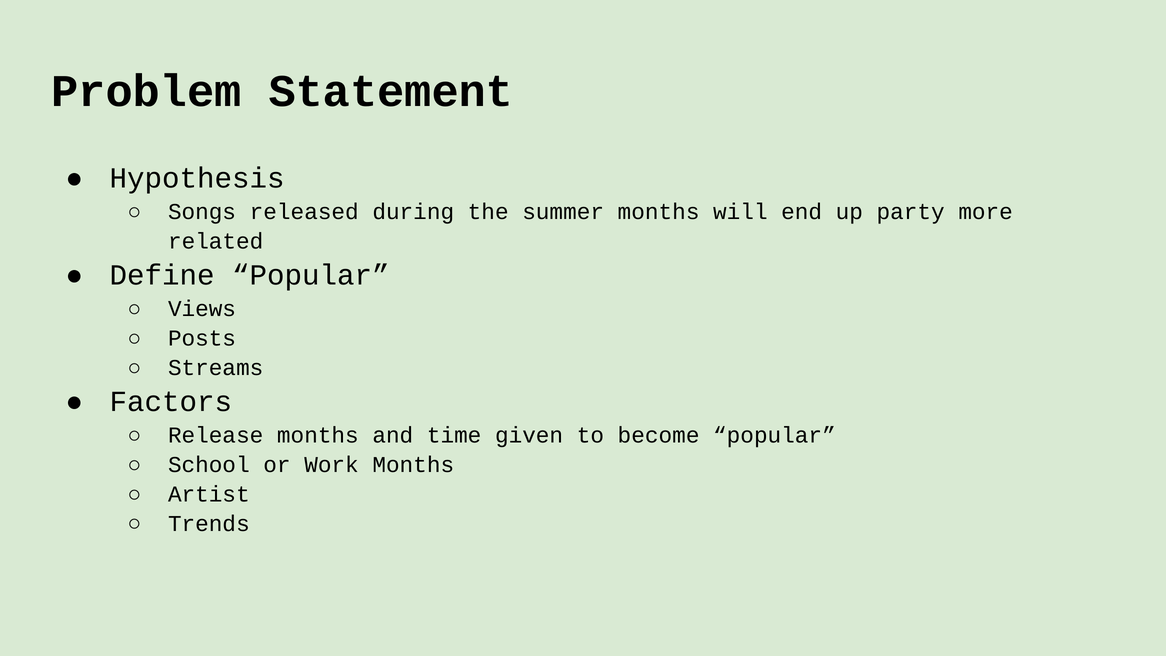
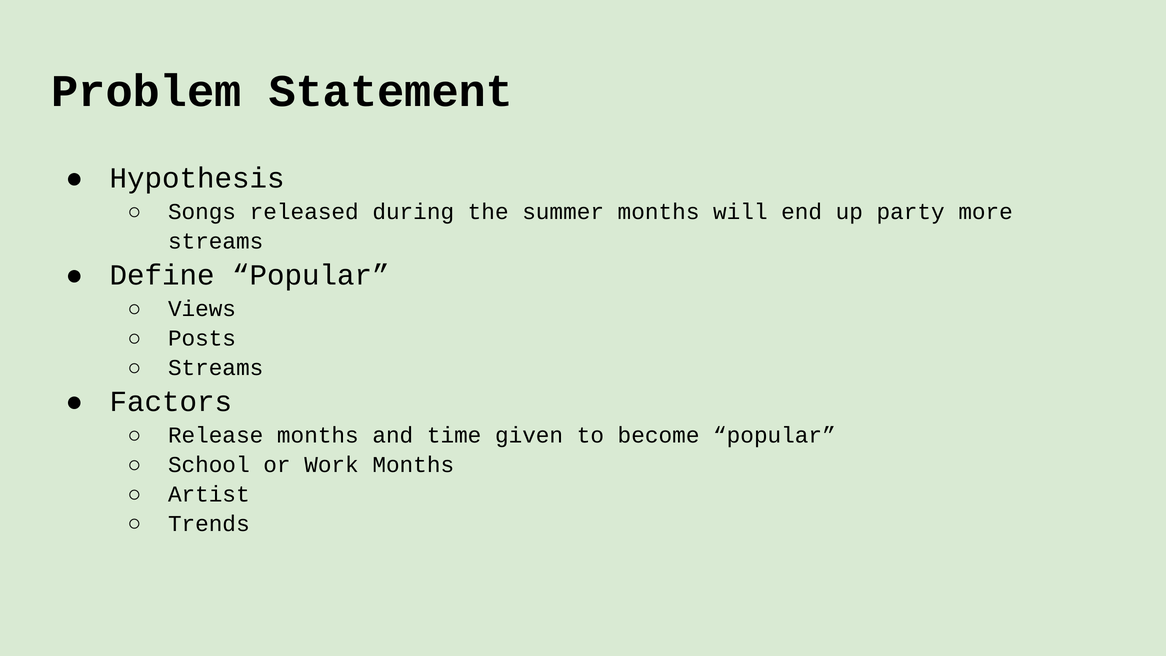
related at (216, 241): related -> streams
